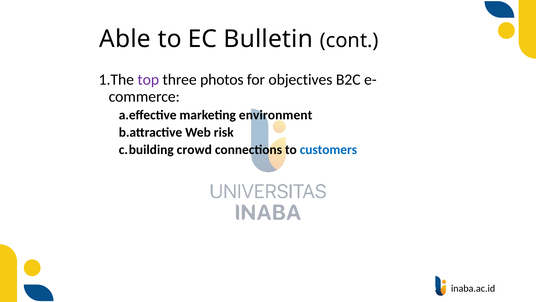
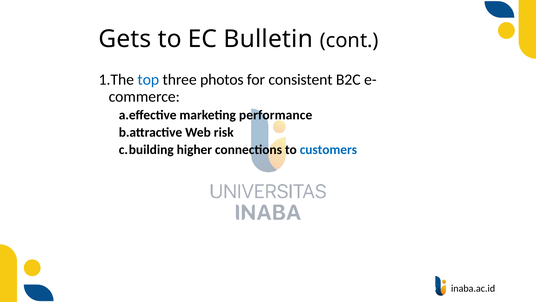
Able: Able -> Gets
top colour: purple -> blue
objectives: objectives -> consistent
environment: environment -> performance
crowd: crowd -> higher
